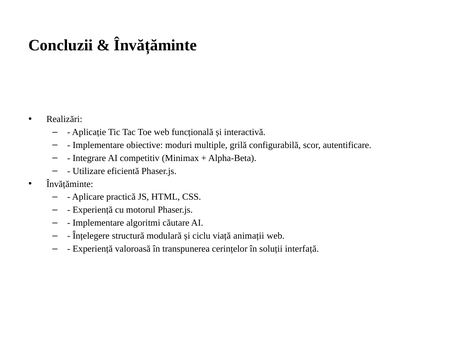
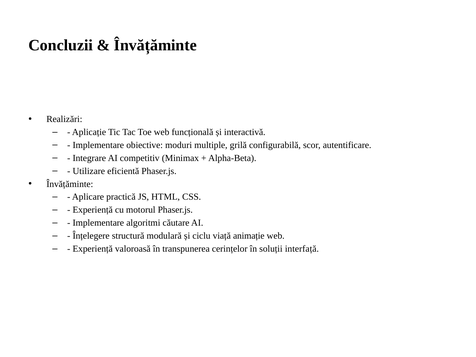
animații: animații -> animație
